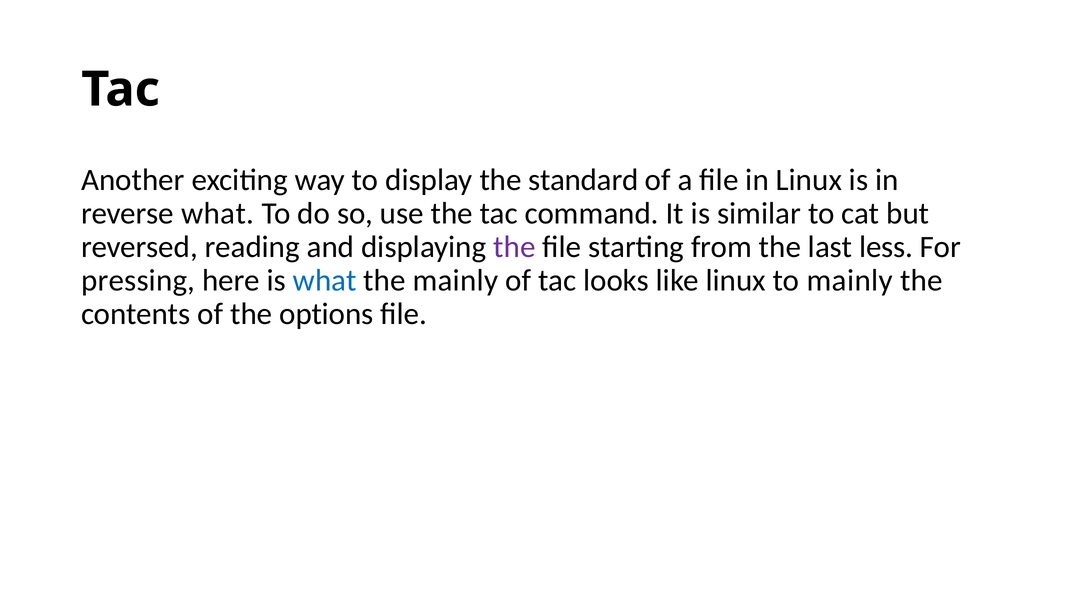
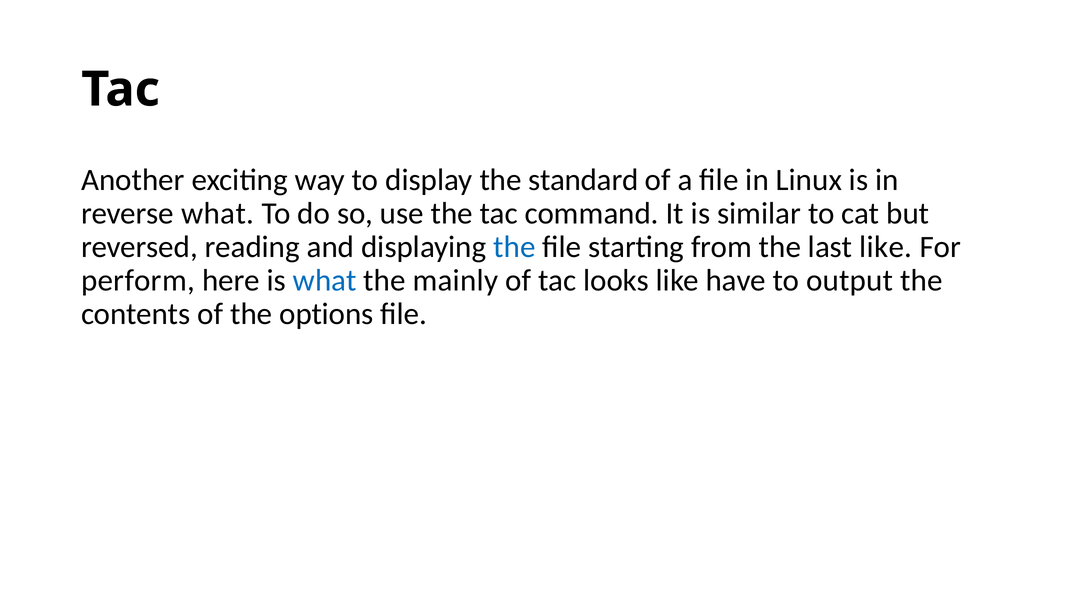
the at (514, 247) colour: purple -> blue
last less: less -> like
pressing: pressing -> perform
like linux: linux -> have
to mainly: mainly -> output
